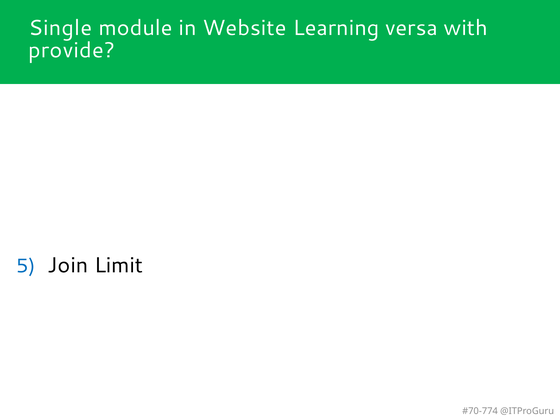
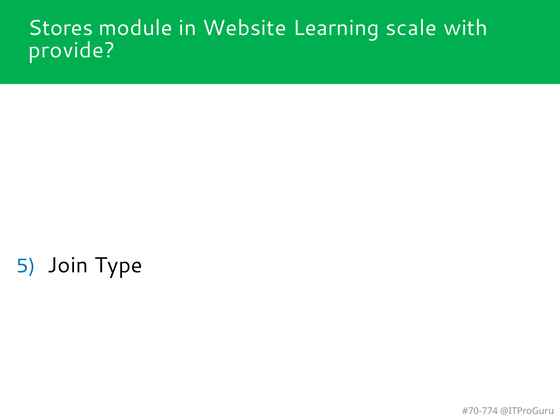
Single: Single -> Stores
versa: versa -> scale
Limit: Limit -> Type
